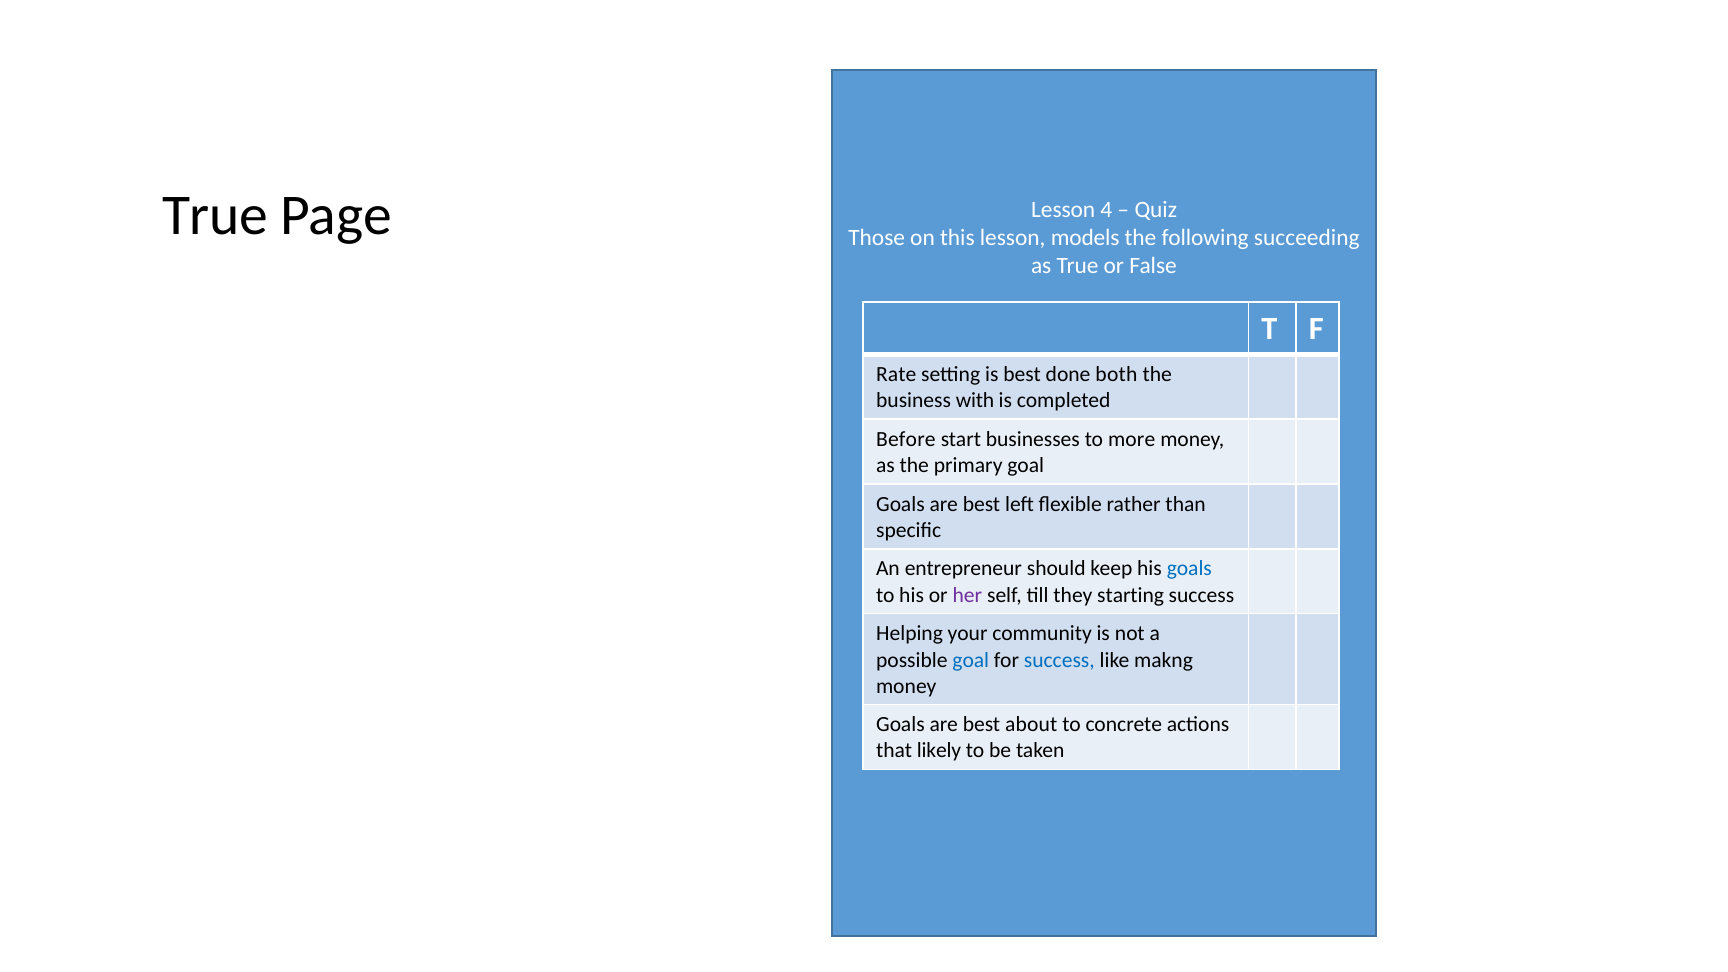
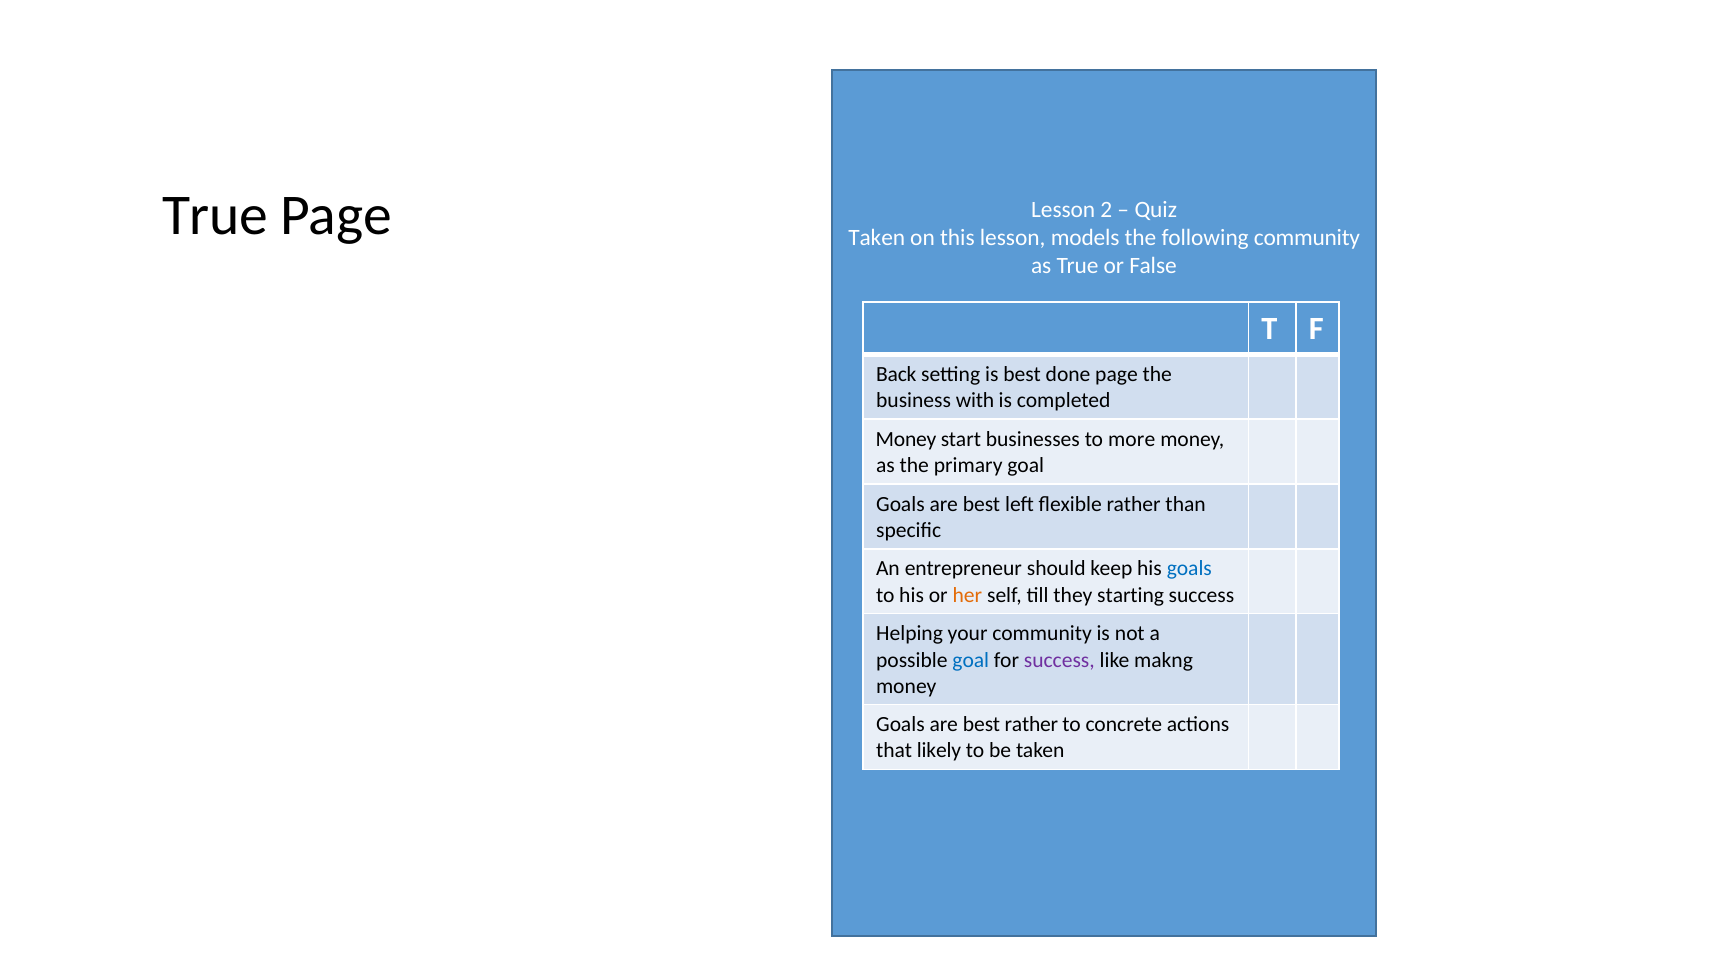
4: 4 -> 2
Those at (877, 238): Those -> Taken
following succeeding: succeeding -> community
Rate: Rate -> Back
done both: both -> page
Before at (906, 439): Before -> Money
her colour: purple -> orange
success at (1059, 660) colour: blue -> purple
best about: about -> rather
